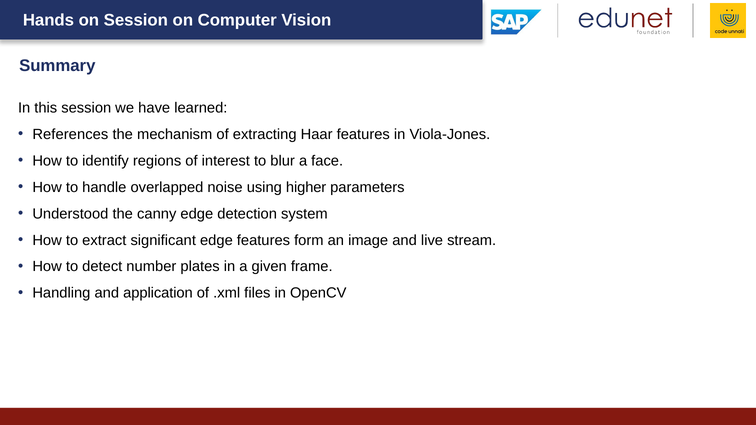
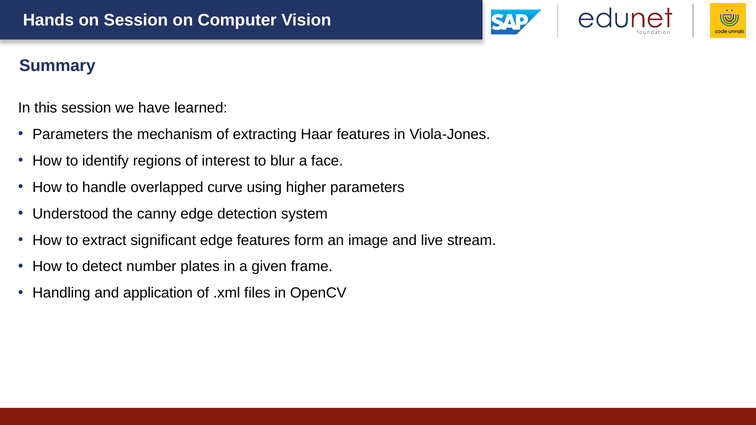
References at (70, 135): References -> Parameters
noise: noise -> curve
